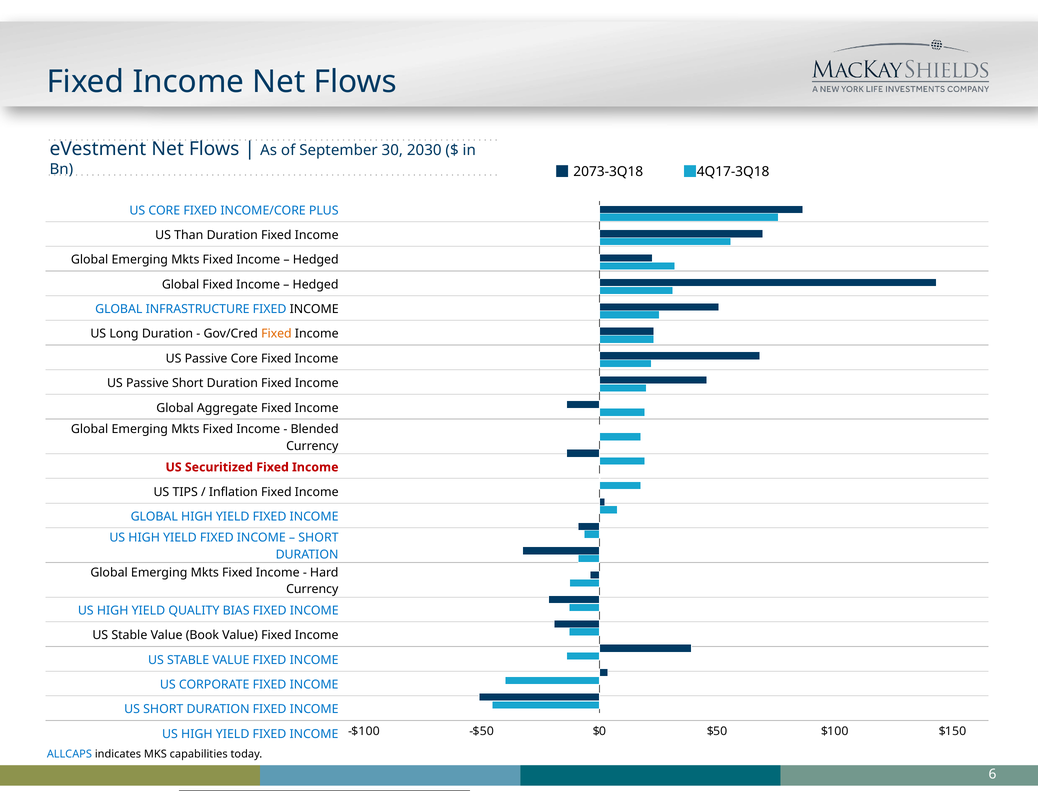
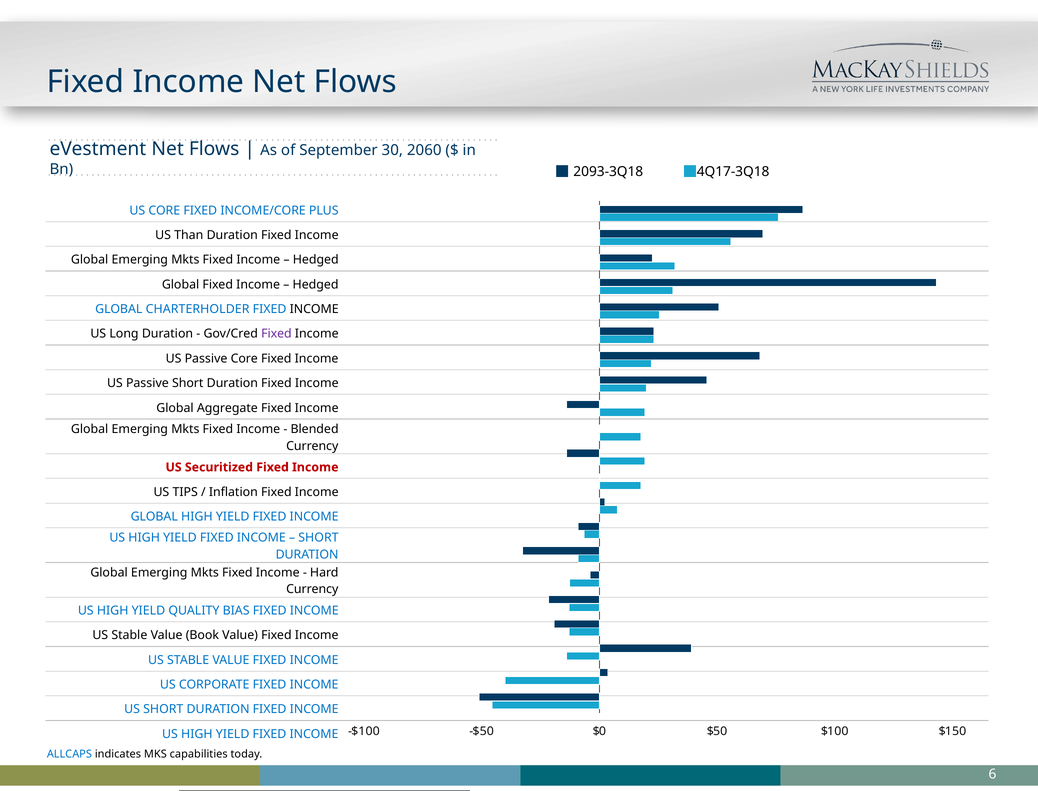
2030: 2030 -> 2060
2073-3Q18: 2073-3Q18 -> 2093-3Q18
INFRASTRUCTURE: INFRASTRUCTURE -> CHARTERHOLDER
Fixed at (276, 334) colour: orange -> purple
